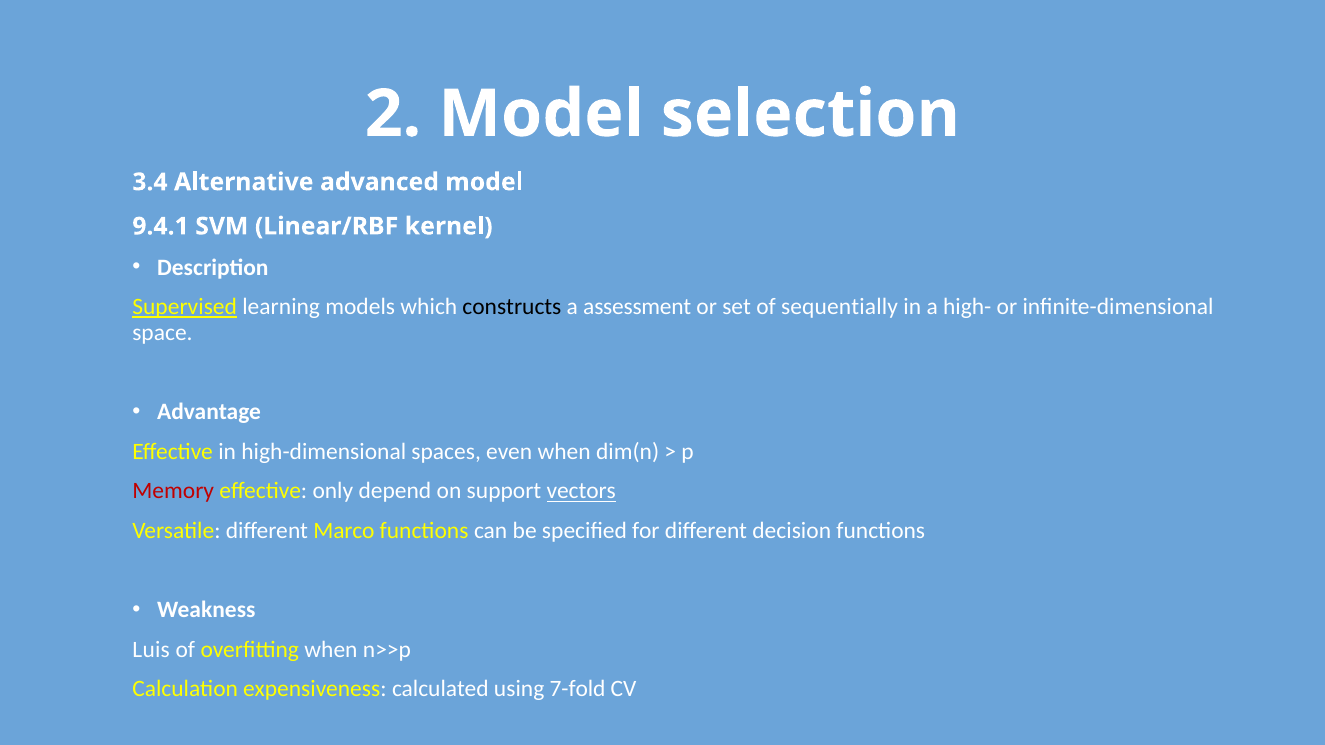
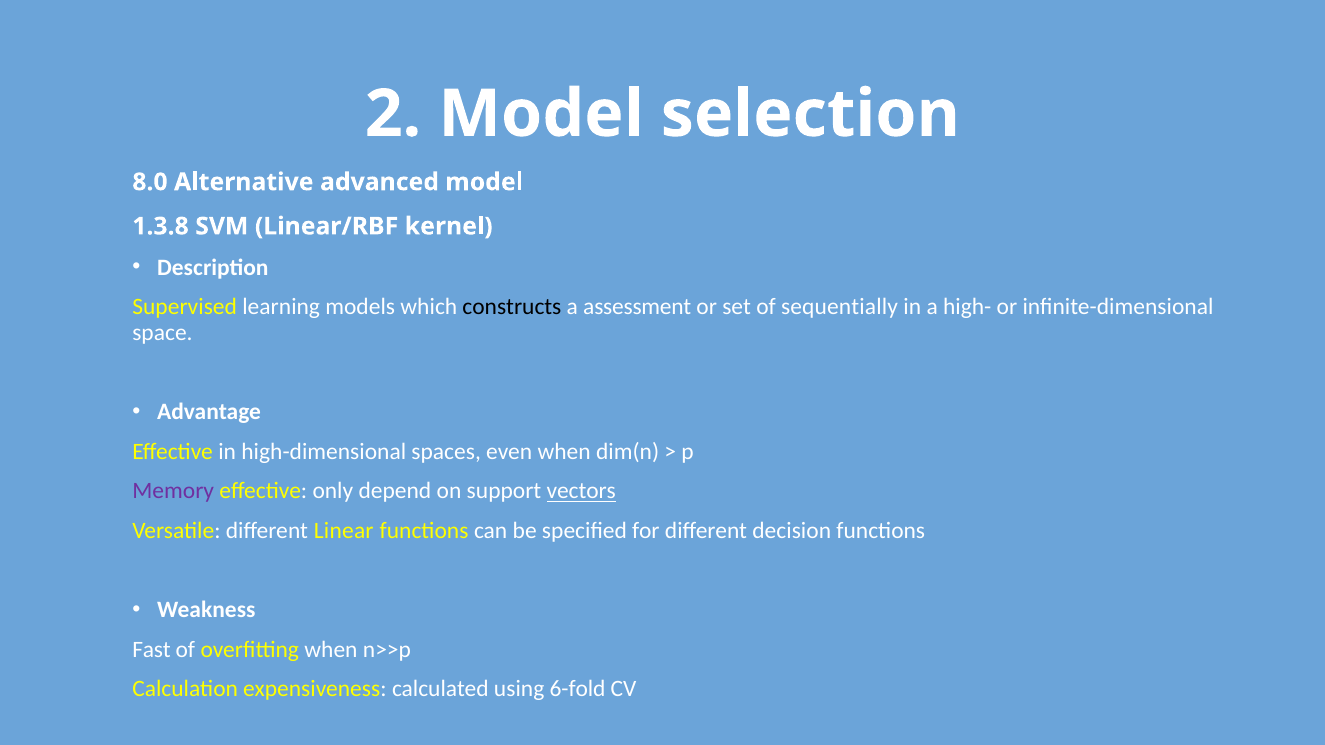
3.4: 3.4 -> 8.0
9.4.1: 9.4.1 -> 1.3.8
Supervised underline: present -> none
Memory colour: red -> purple
Marco: Marco -> Linear
Luis: Luis -> Fast
7-fold: 7-fold -> 6-fold
